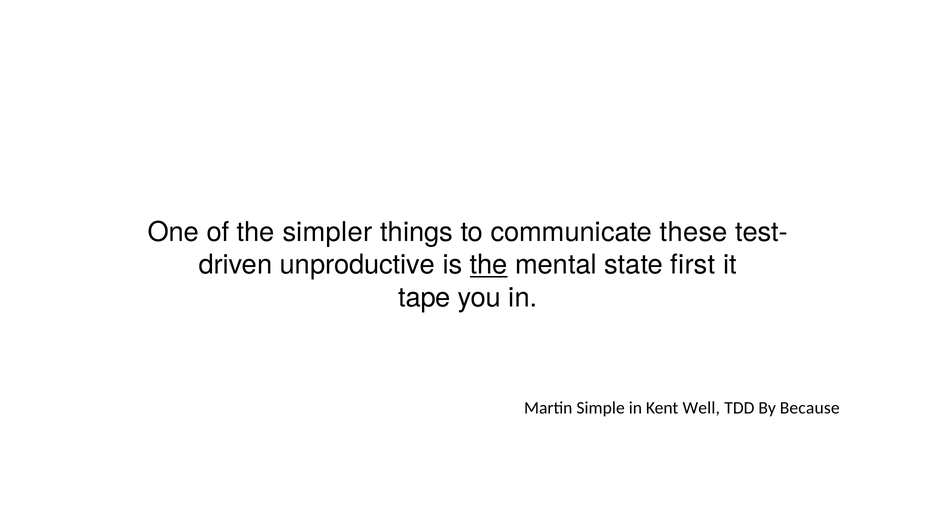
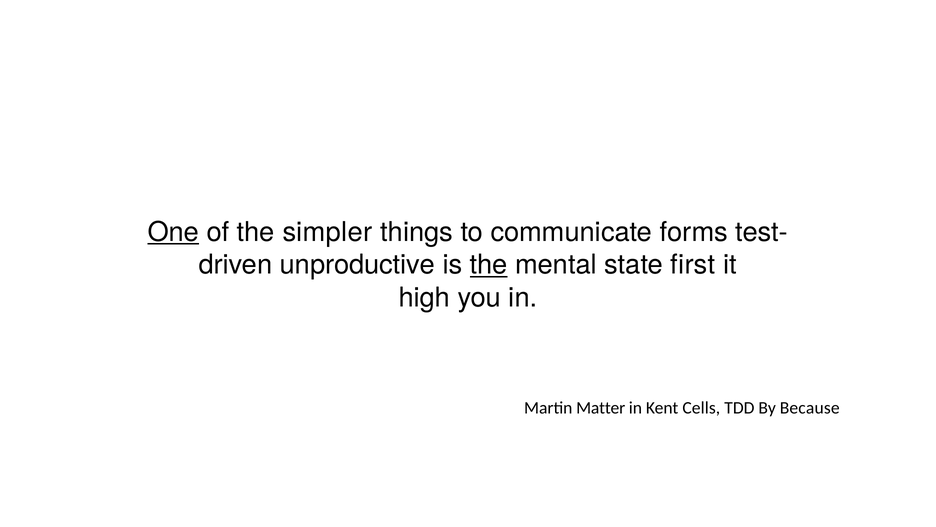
One underline: none -> present
these: these -> forms
tape: tape -> high
Simple: Simple -> Matter
Well: Well -> Cells
